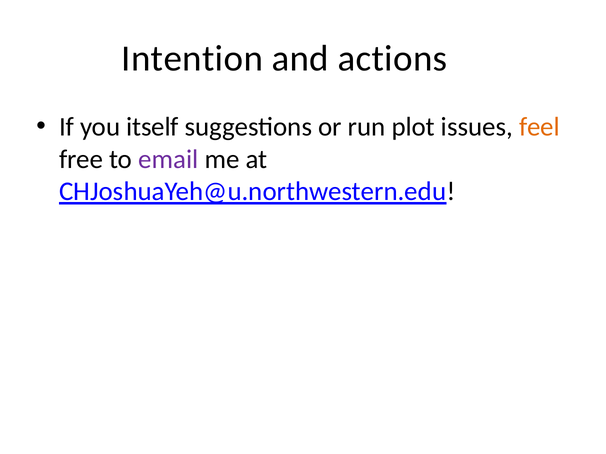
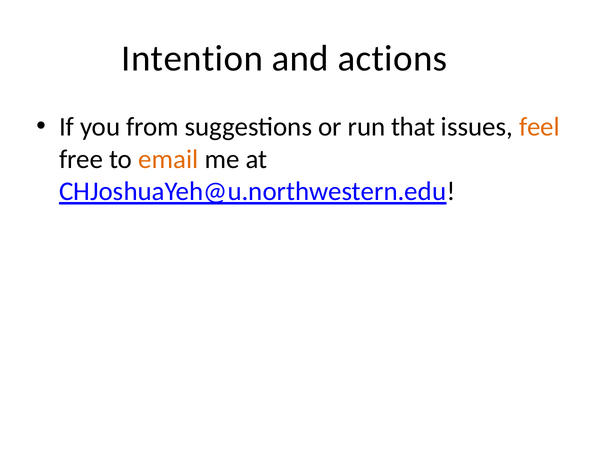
itself: itself -> from
plot: plot -> that
email colour: purple -> orange
